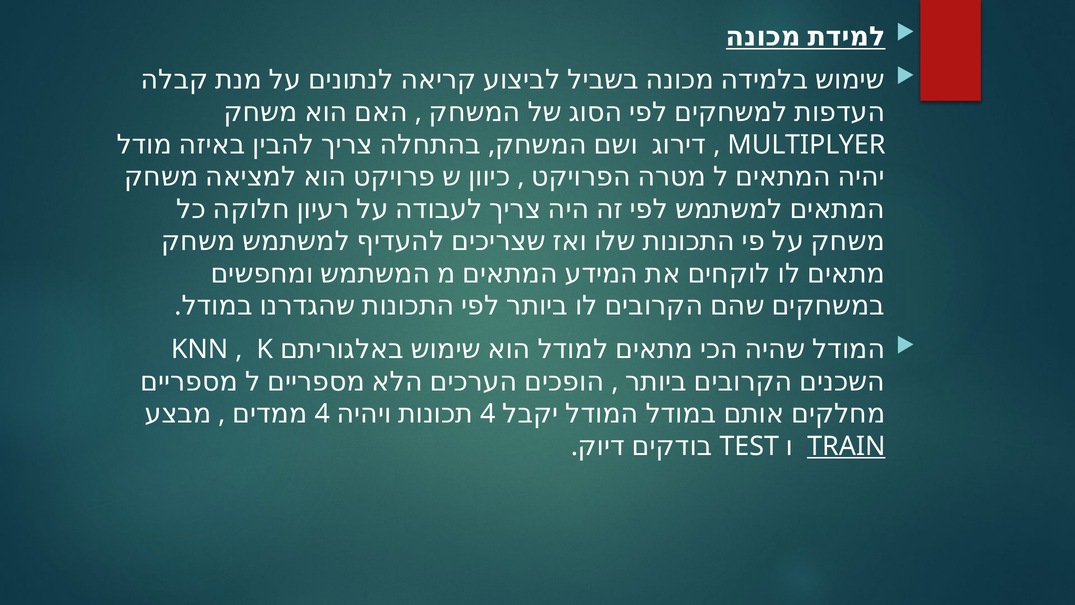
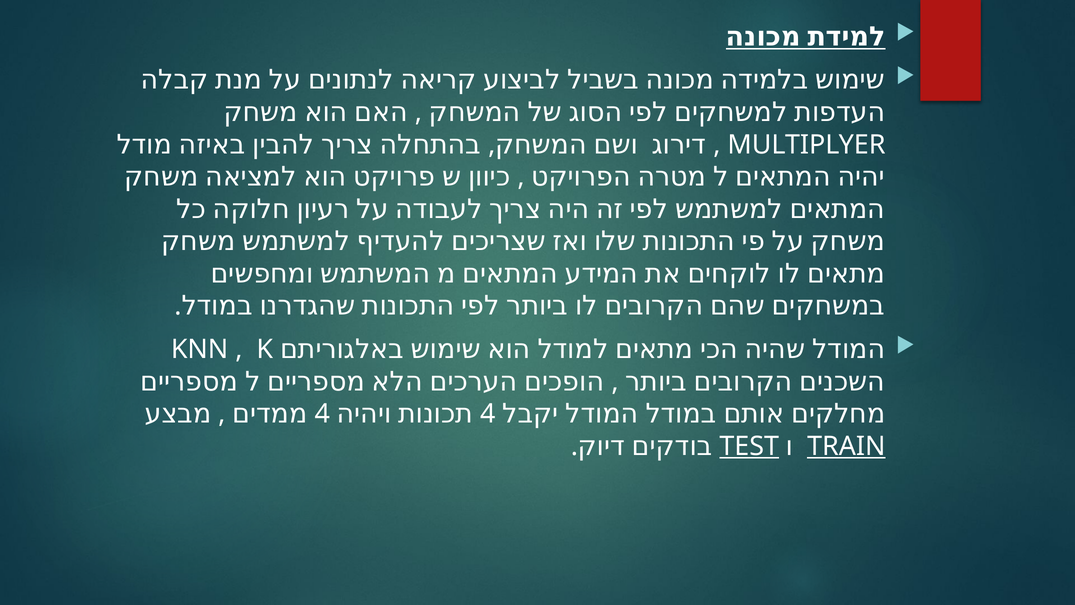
TEST underline: none -> present
